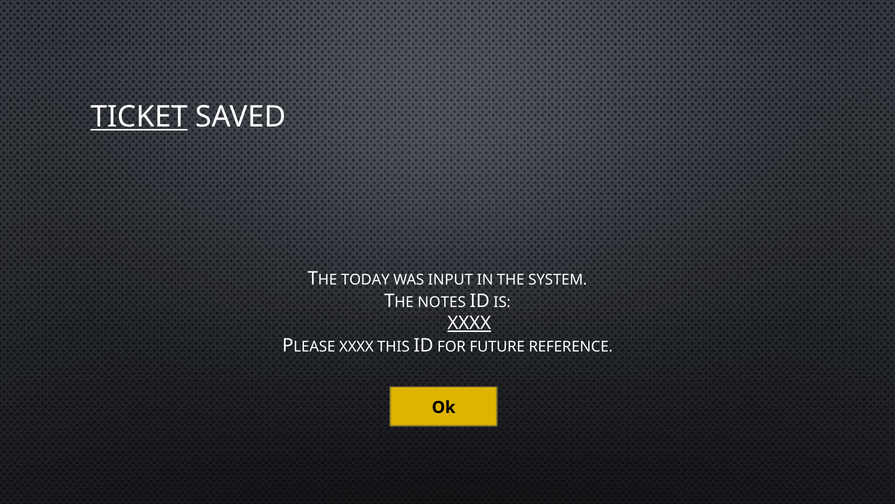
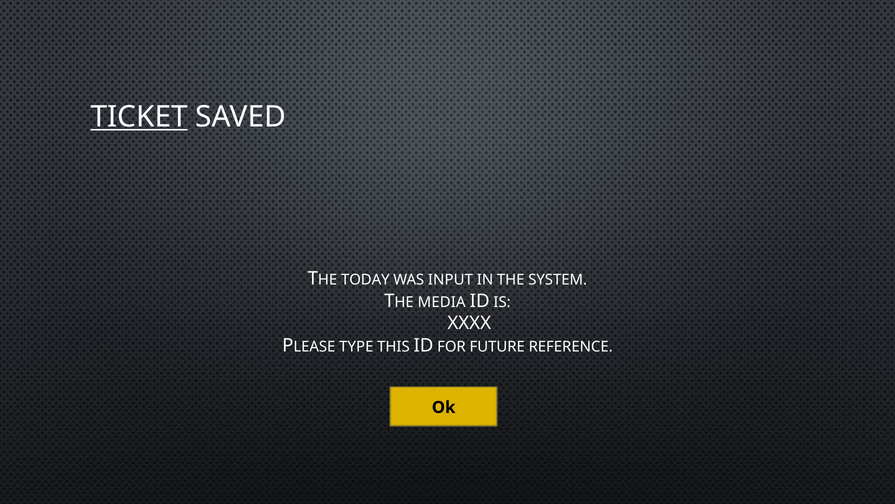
NOTES: NOTES -> MEDIA
XXXX at (469, 323) underline: present -> none
XXXX at (356, 347): XXXX -> TYPE
